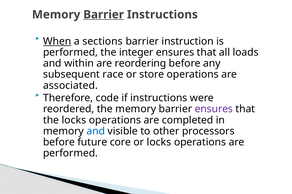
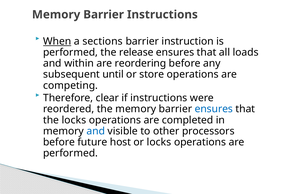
Barrier at (104, 15) underline: present -> none
integer: integer -> release
race: race -> until
associated: associated -> competing
code: code -> clear
ensures at (214, 109) colour: purple -> blue
core: core -> host
